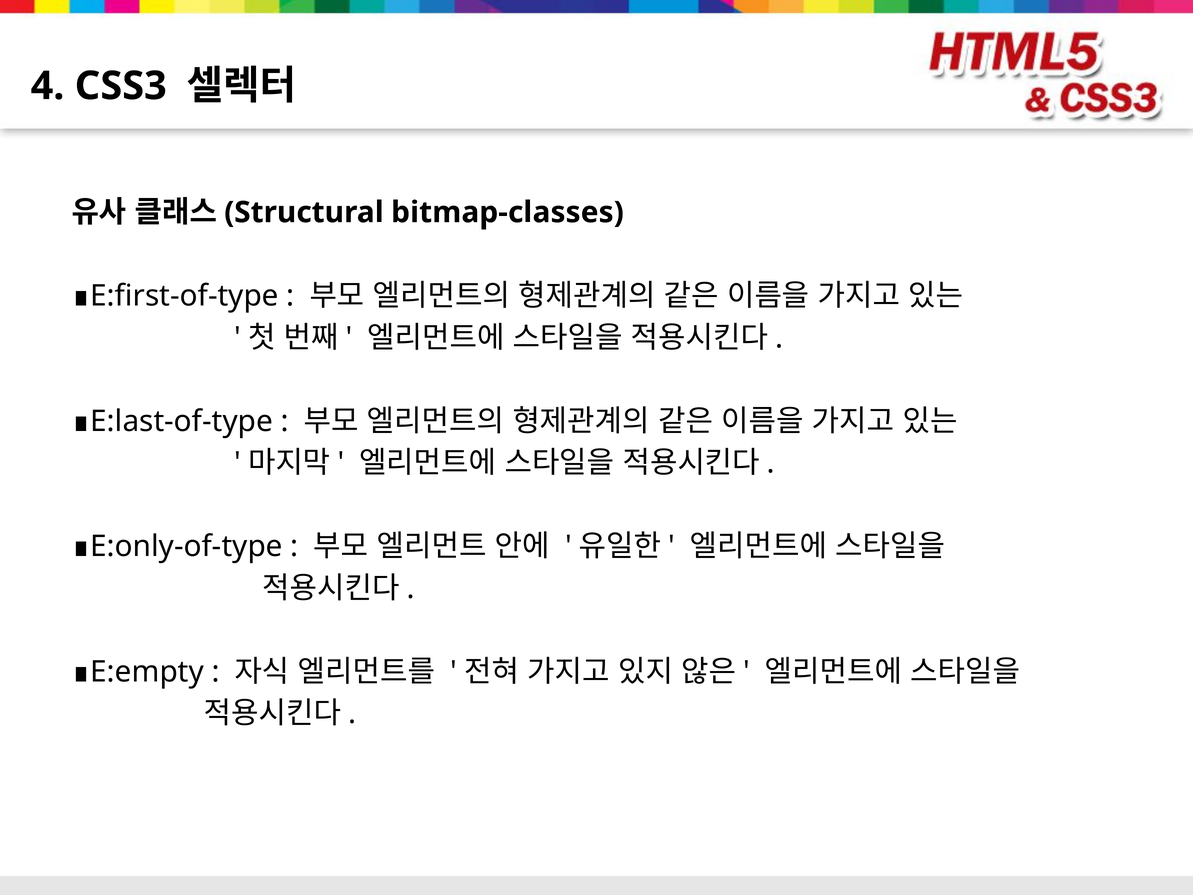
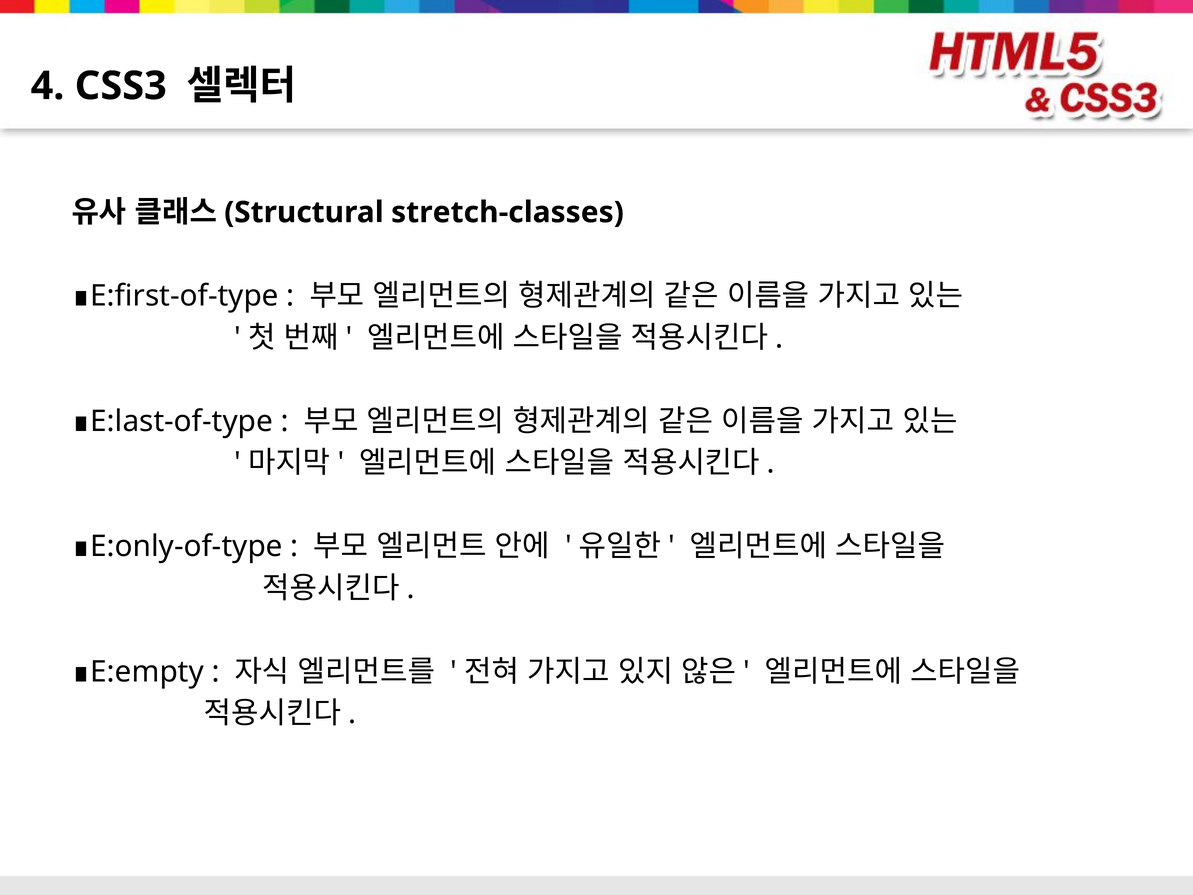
bitmap-classes: bitmap-classes -> stretch-classes
